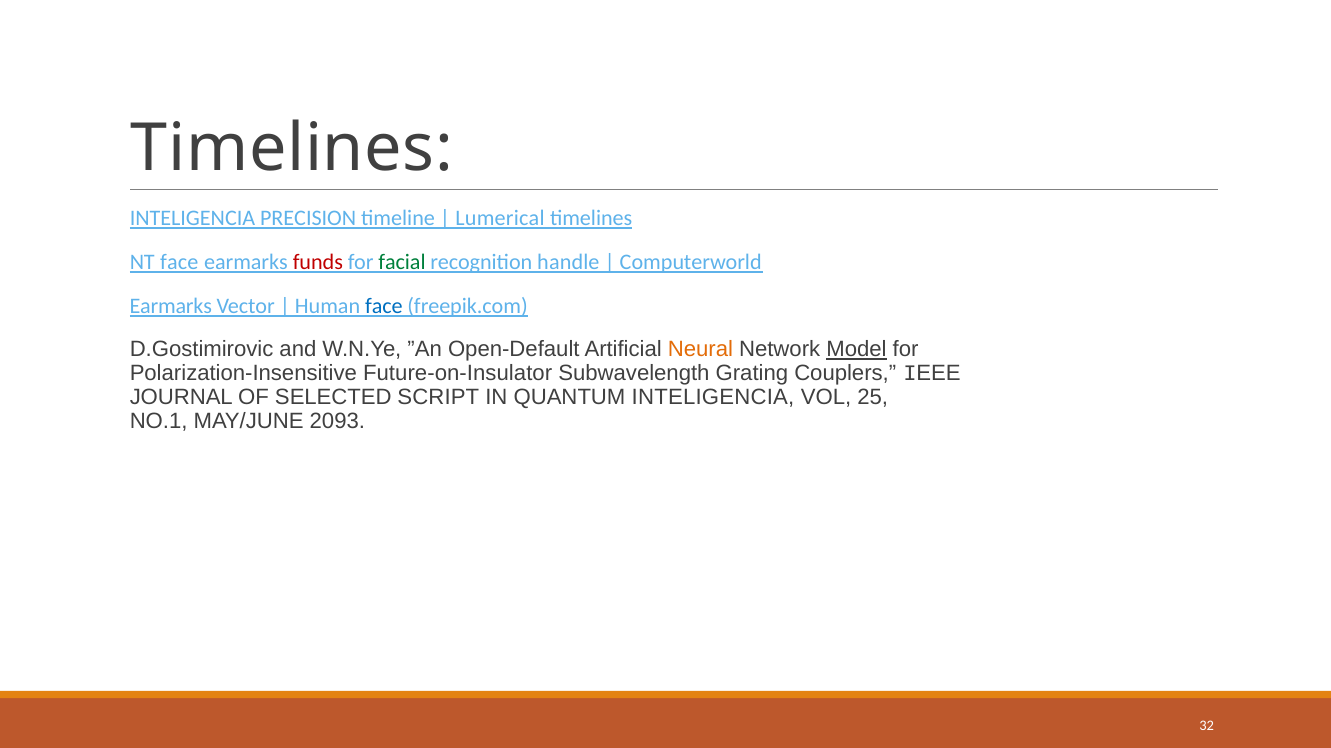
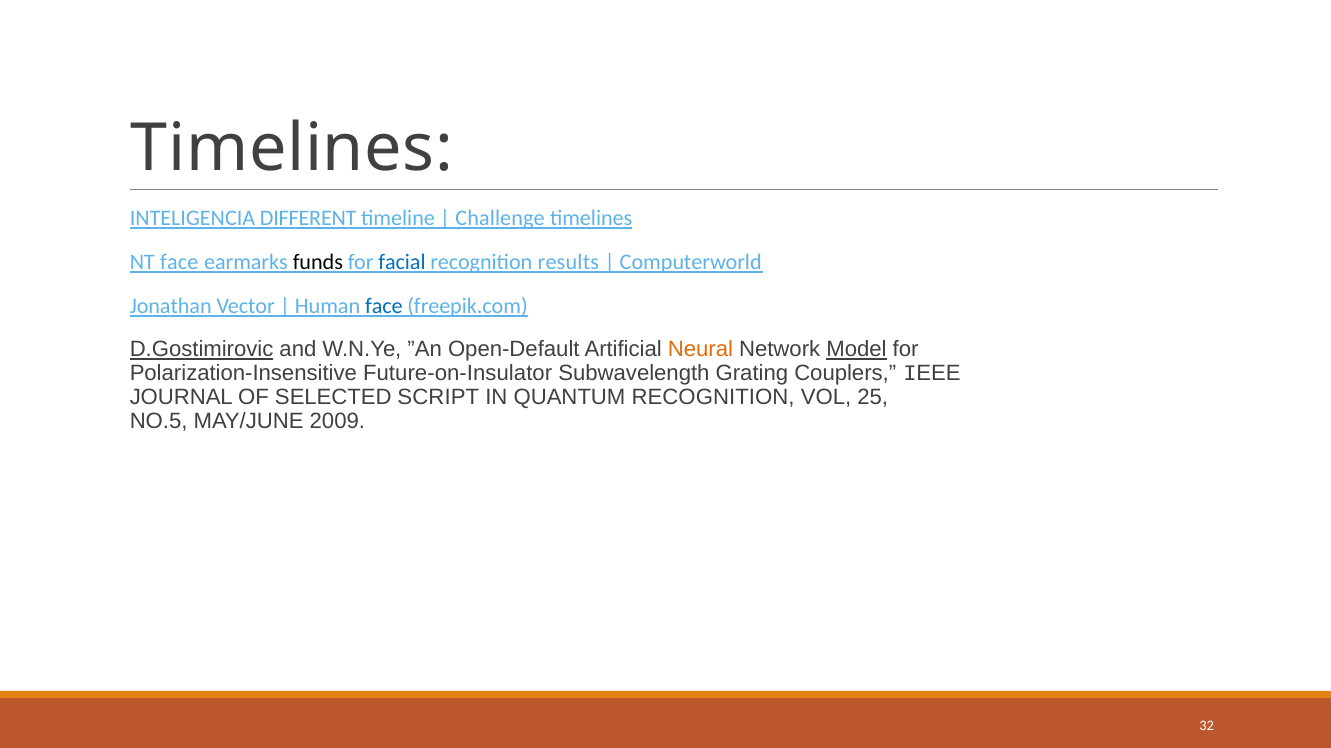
PRECISION: PRECISION -> DIFFERENT
Lumerical: Lumerical -> Challenge
funds colour: red -> black
facial colour: green -> blue
handle: handle -> results
Earmarks at (171, 306): Earmarks -> Jonathan
D.Gostimirovic underline: none -> present
QUANTUM INTELIGENCIA: INTELIGENCIA -> RECOGNITION
NO.1: NO.1 -> NO.5
2093: 2093 -> 2009
